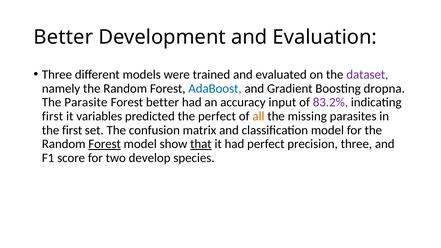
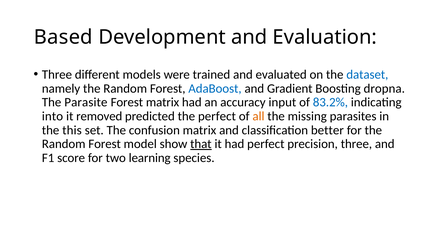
Better at (63, 37): Better -> Based
dataset colour: purple -> blue
Forest better: better -> matrix
83.2% colour: purple -> blue
first at (52, 116): first -> into
variables: variables -> removed
the first: first -> this
classification model: model -> better
Forest at (105, 144) underline: present -> none
develop: develop -> learning
